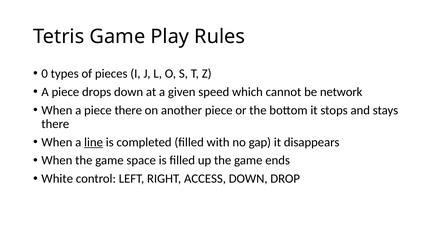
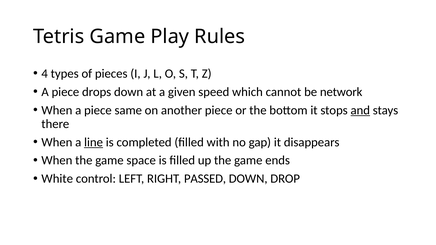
0: 0 -> 4
piece there: there -> same
and underline: none -> present
ACCESS: ACCESS -> PASSED
